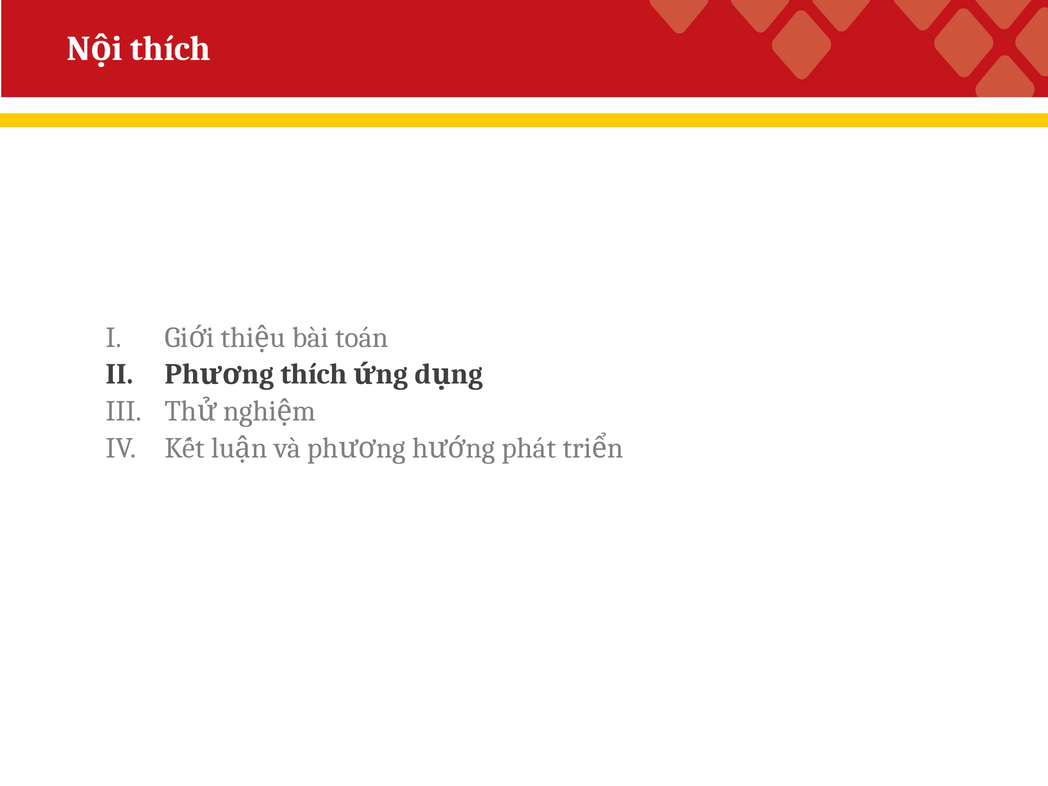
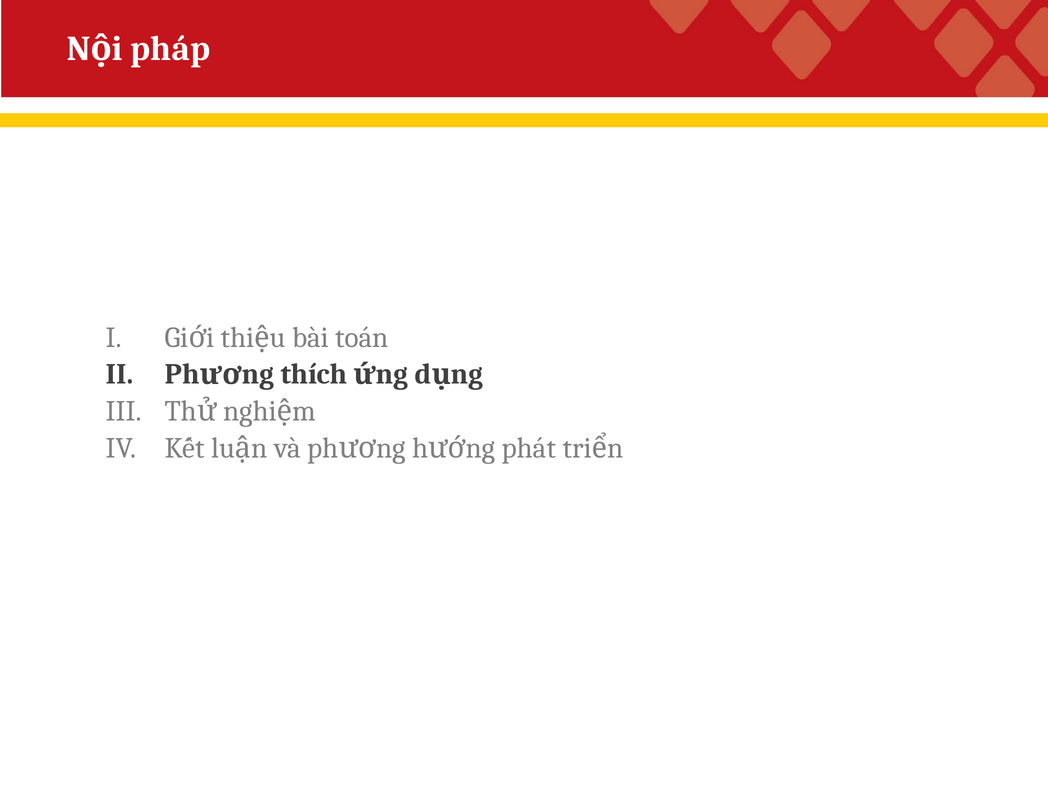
thích at (170, 49): thích -> pháp
